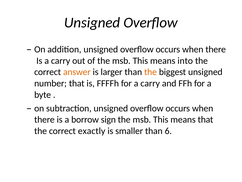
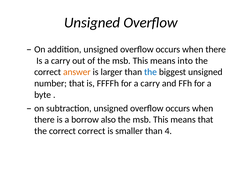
the at (150, 72) colour: orange -> blue
sign: sign -> also
correct exactly: exactly -> correct
6: 6 -> 4
